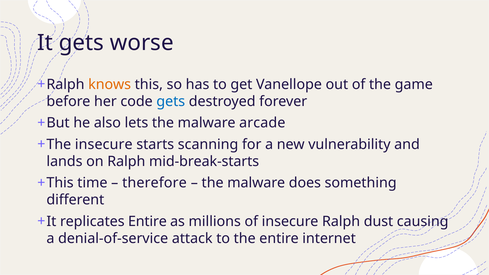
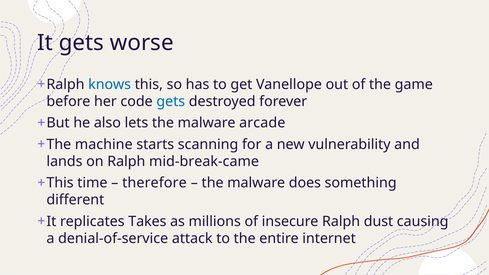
knows colour: orange -> blue
insecure at (104, 144): insecure -> machine
mid-break-starts: mid-break-starts -> mid-break-came
replicates Entire: Entire -> Takes
